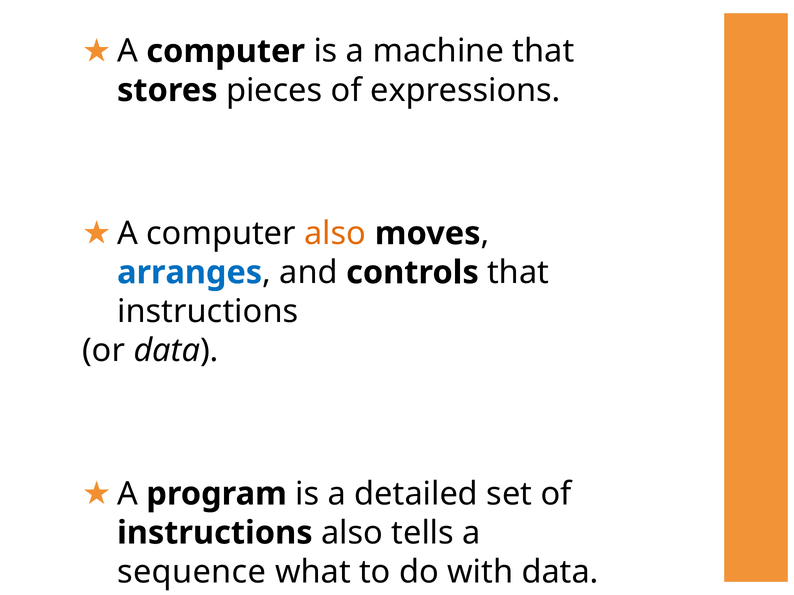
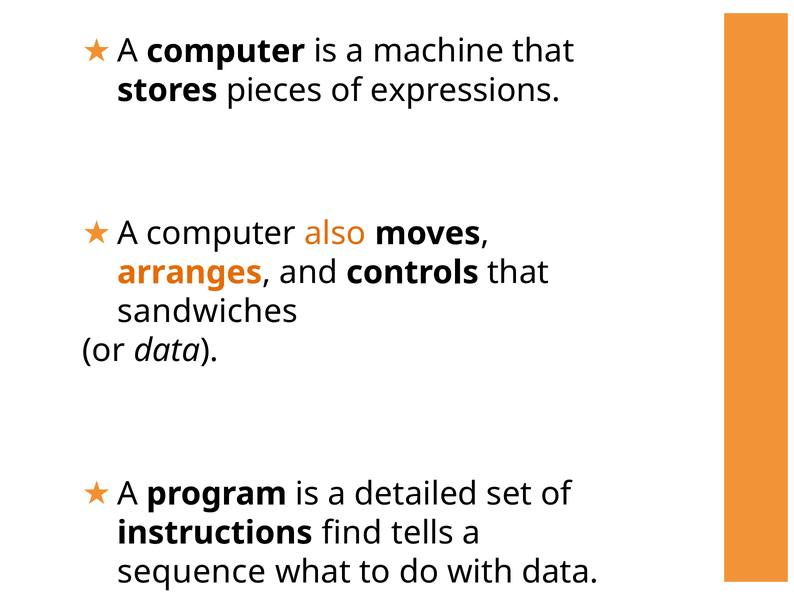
arranges colour: blue -> orange
instructions at (208, 312): instructions -> sandwiches
instructions also: also -> find
